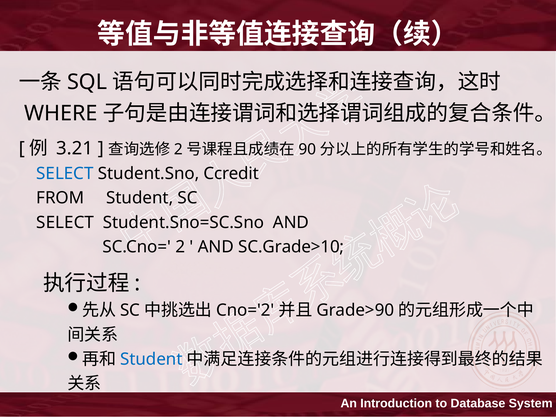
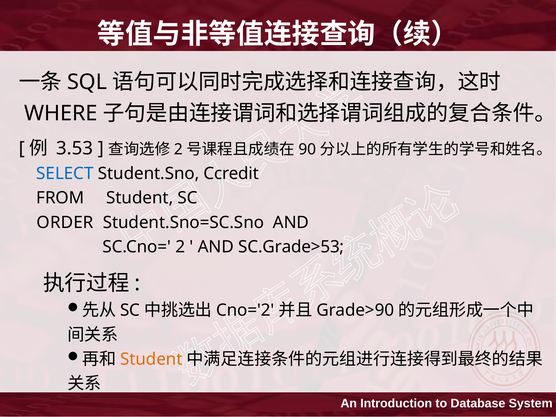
3.21: 3.21 -> 3.53
SELECT at (65, 222): SELECT -> ORDER
SC.Grade>10: SC.Grade>10 -> SC.Grade>53
Student at (151, 359) colour: blue -> orange
